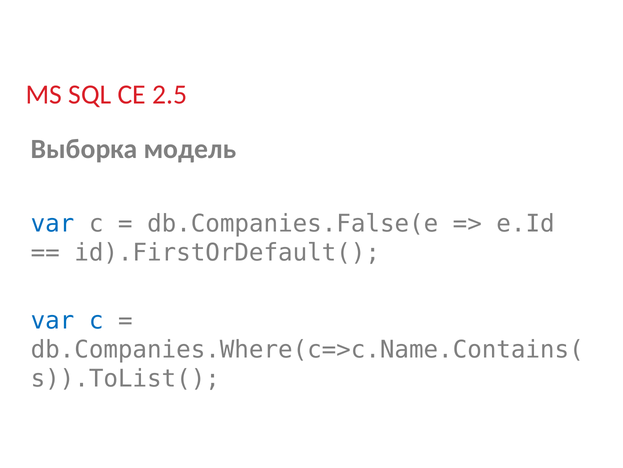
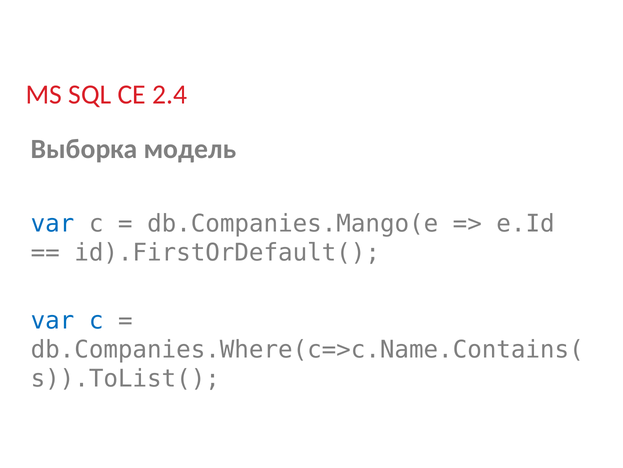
2.5: 2.5 -> 2.4
db.Companies.False(e: db.Companies.False(e -> db.Companies.Mango(e
